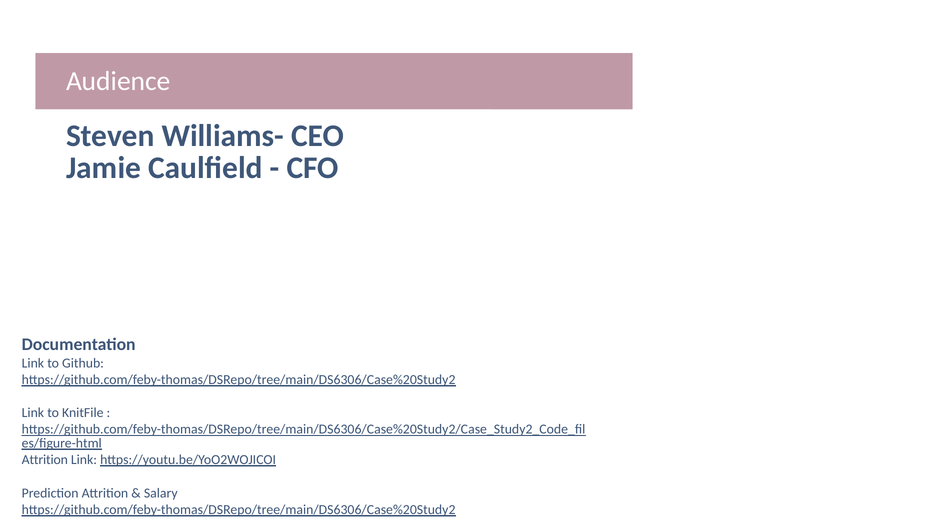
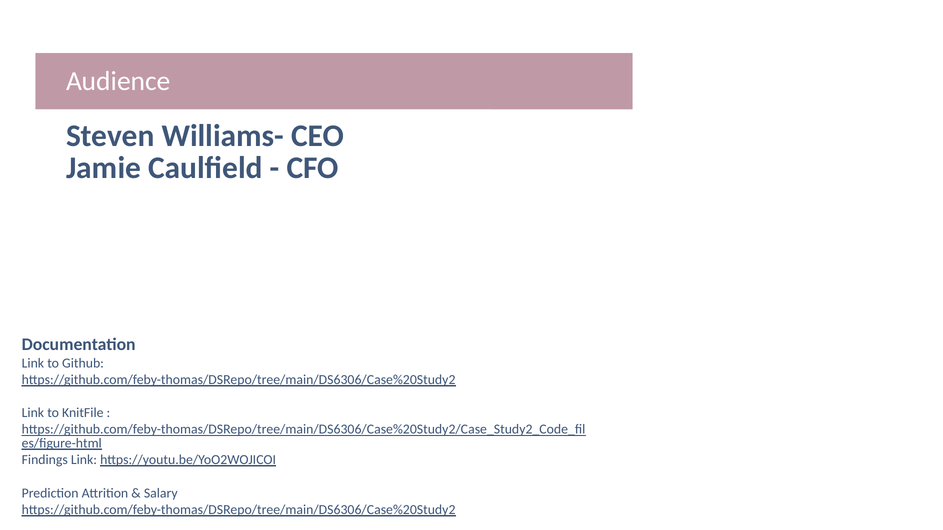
Attrition at (45, 460): Attrition -> Findings
